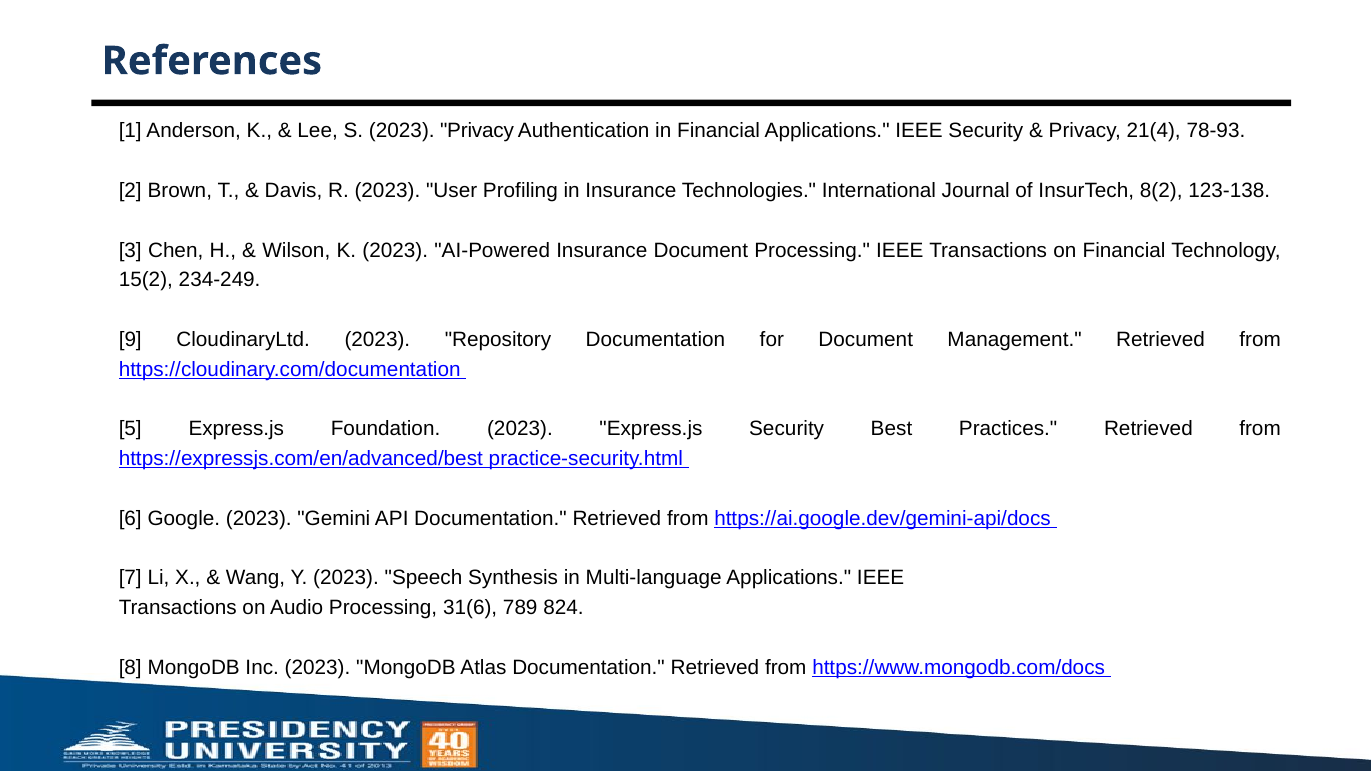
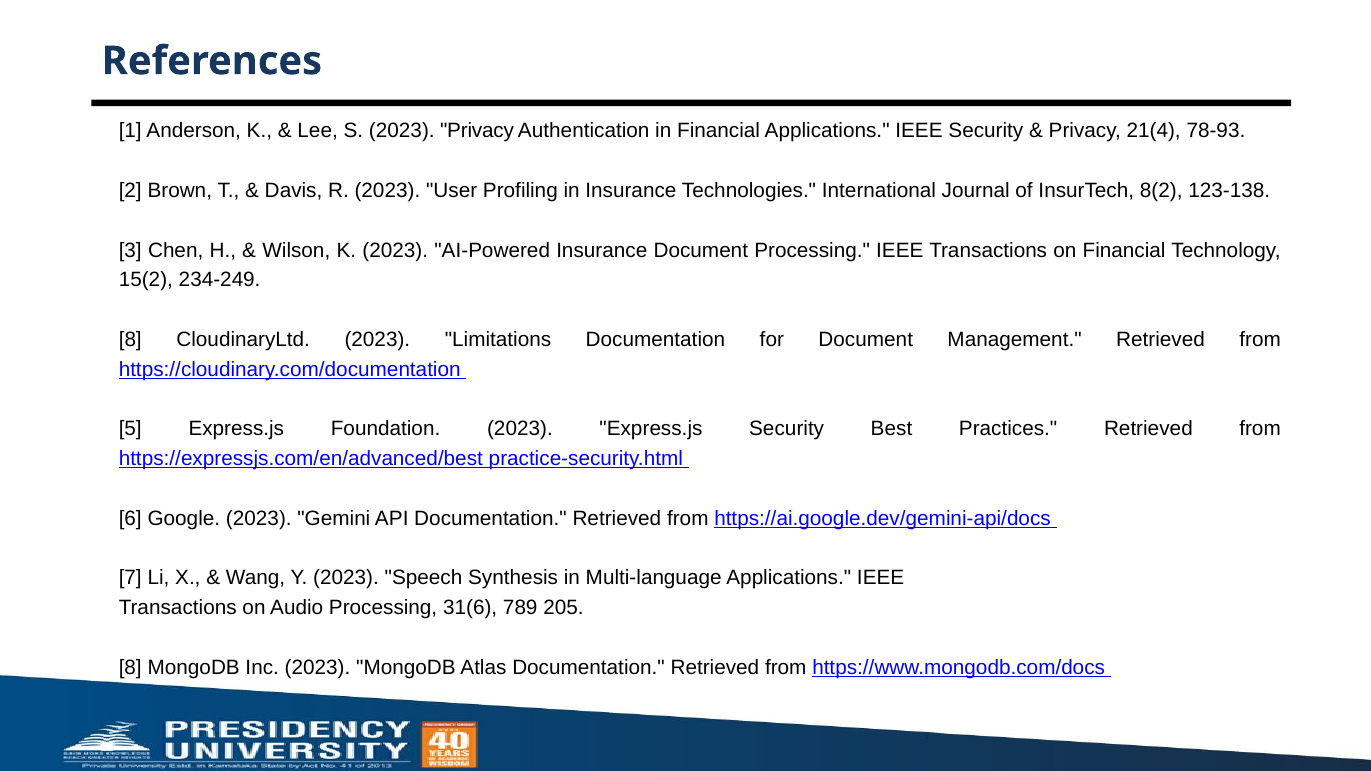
9 at (130, 340): 9 -> 8
Repository: Repository -> Limitations
824: 824 -> 205
